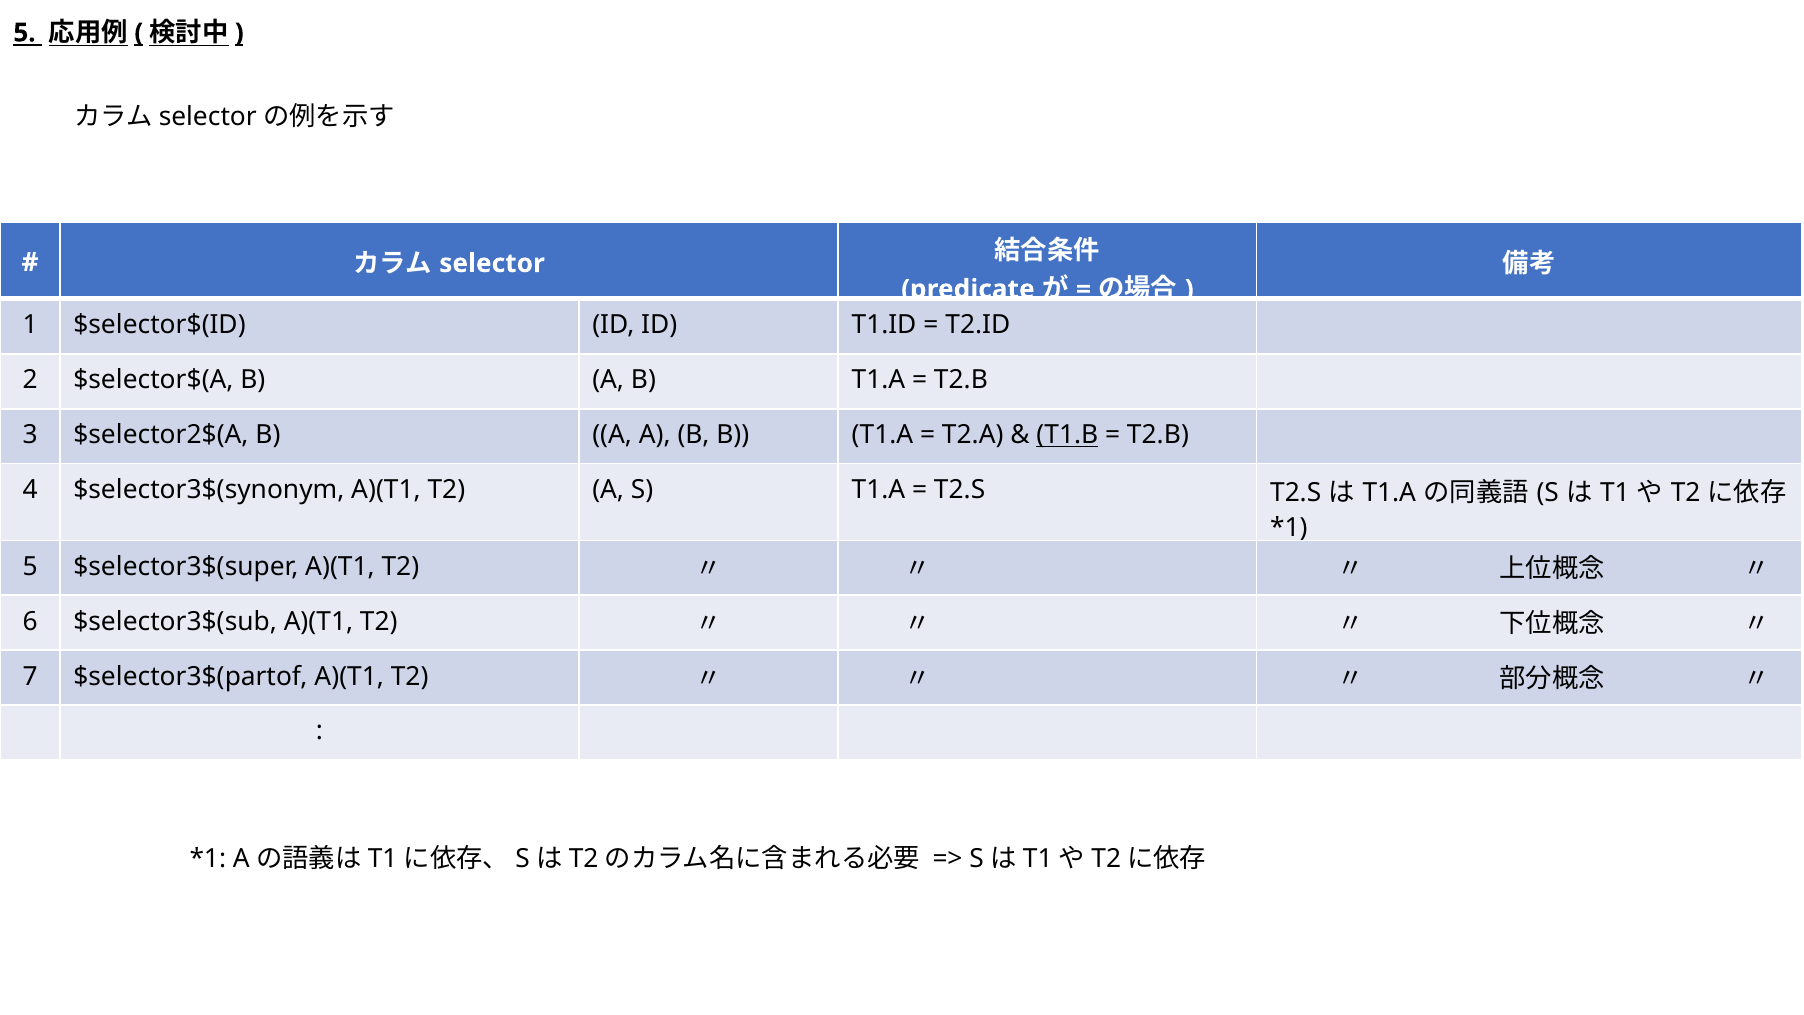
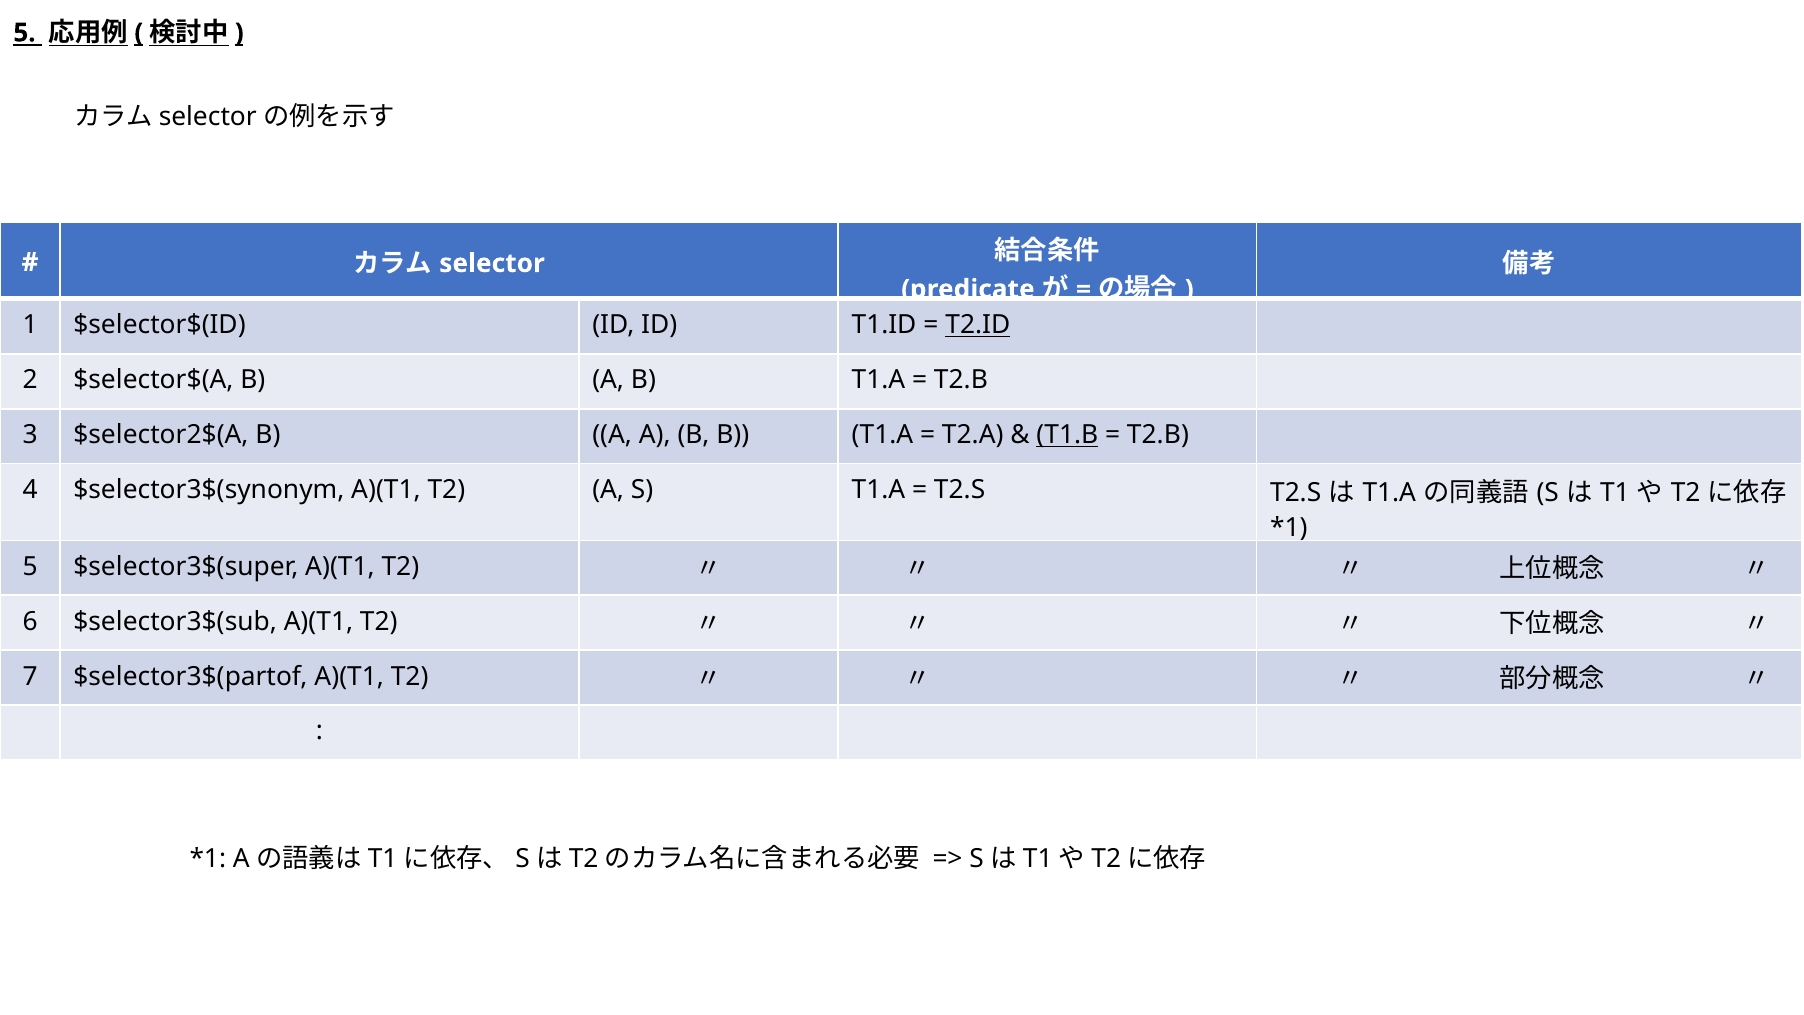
T2.ID underline: none -> present
